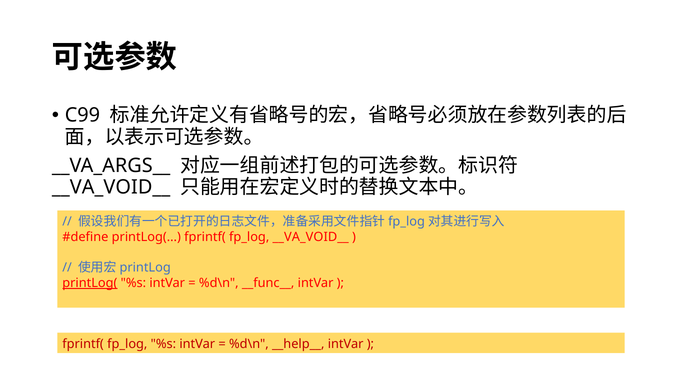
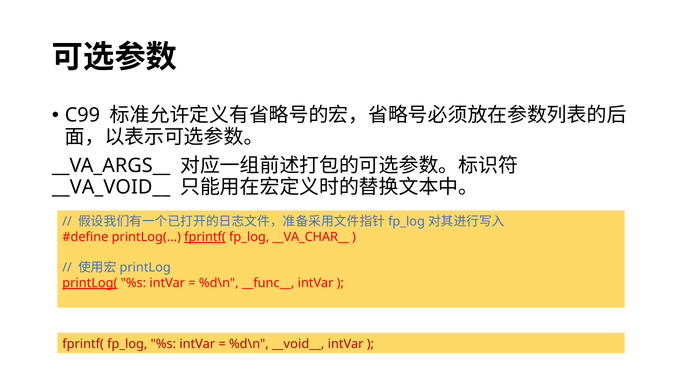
fprintf( at (205, 237) underline: none -> present
fp_log __VA_VOID__: __VA_VOID__ -> __VA_CHAR__
__help__: __help__ -> __void__
